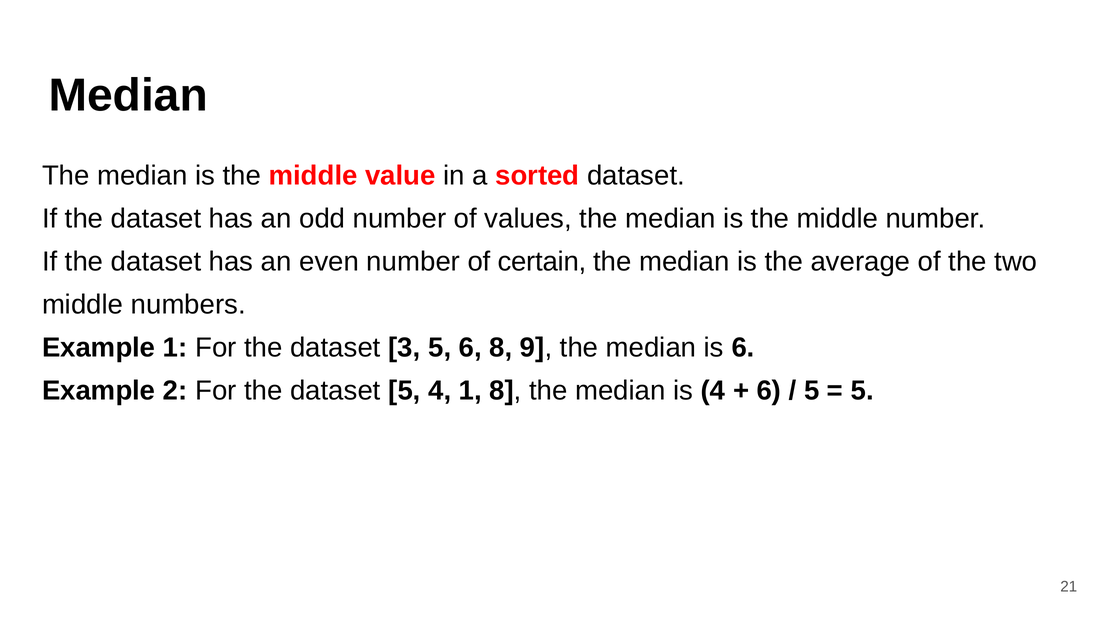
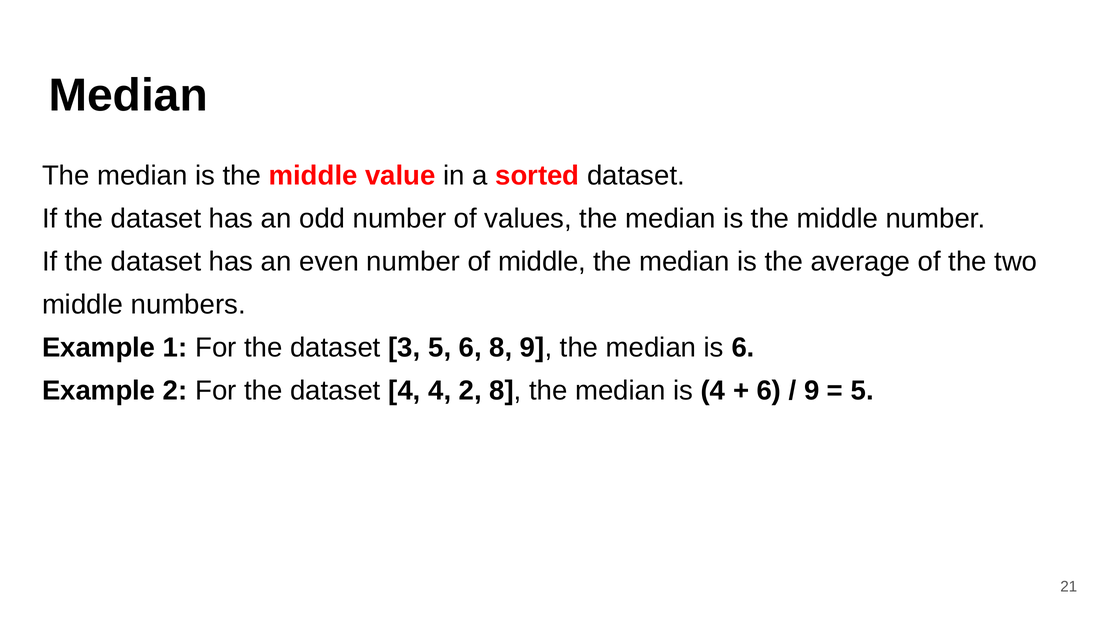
of certain: certain -> middle
dataset 5: 5 -> 4
4 1: 1 -> 2
5 at (812, 391): 5 -> 9
